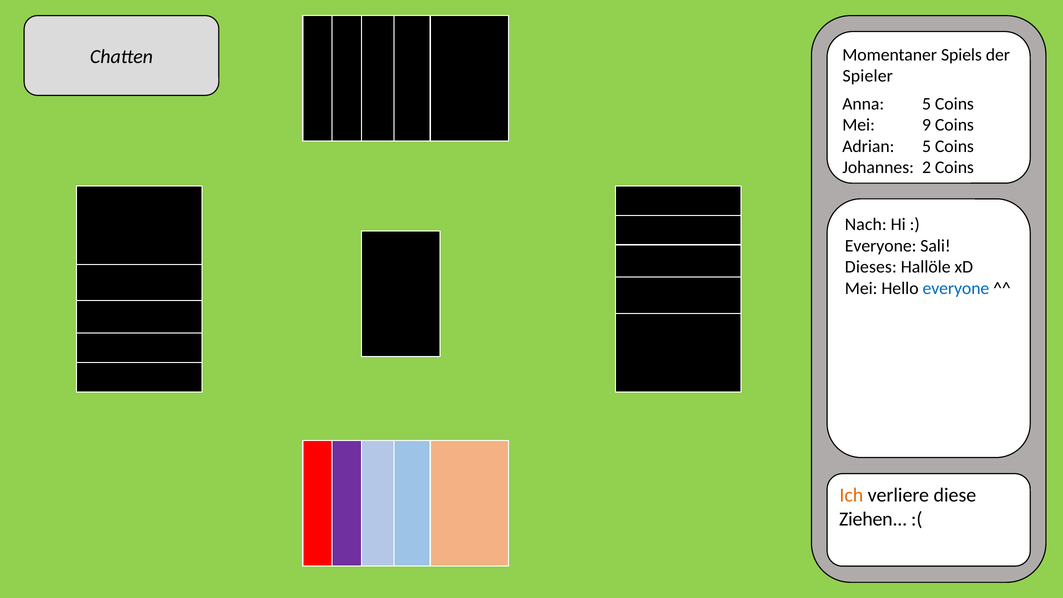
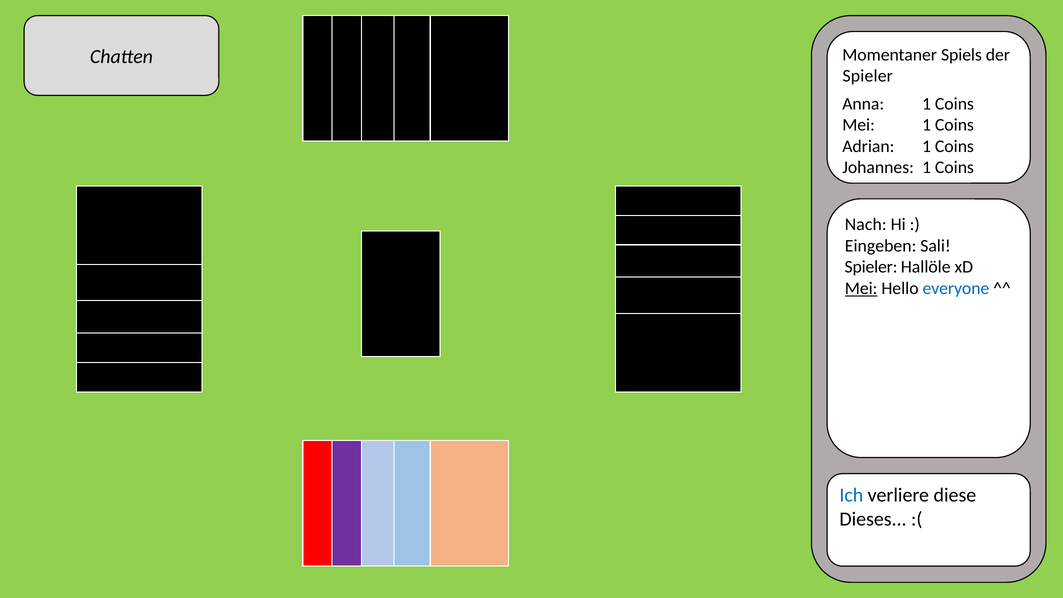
Anna 5: 5 -> 1
Mei 9: 9 -> 1
Adrian 5: 5 -> 1
Johannes 2: 2 -> 1
Everyone at (881, 246): Everyone -> Eingeben
Dieses at (871, 267): Dieses -> Spieler
Mei at (861, 288) underline: none -> present
Ich colour: orange -> blue
Ziehen: Ziehen -> Dieses
